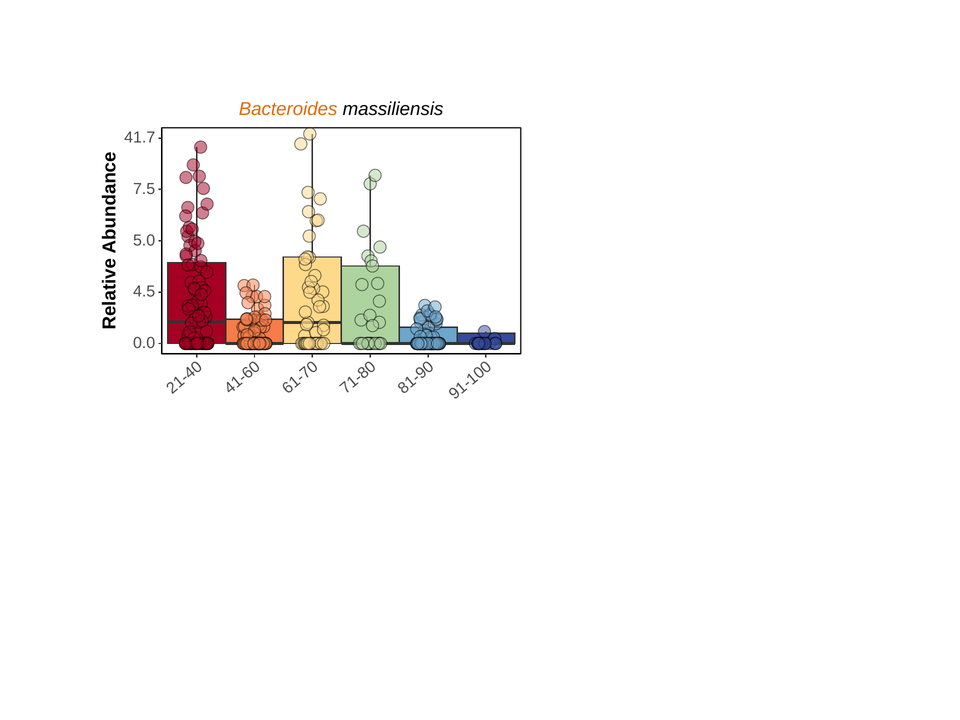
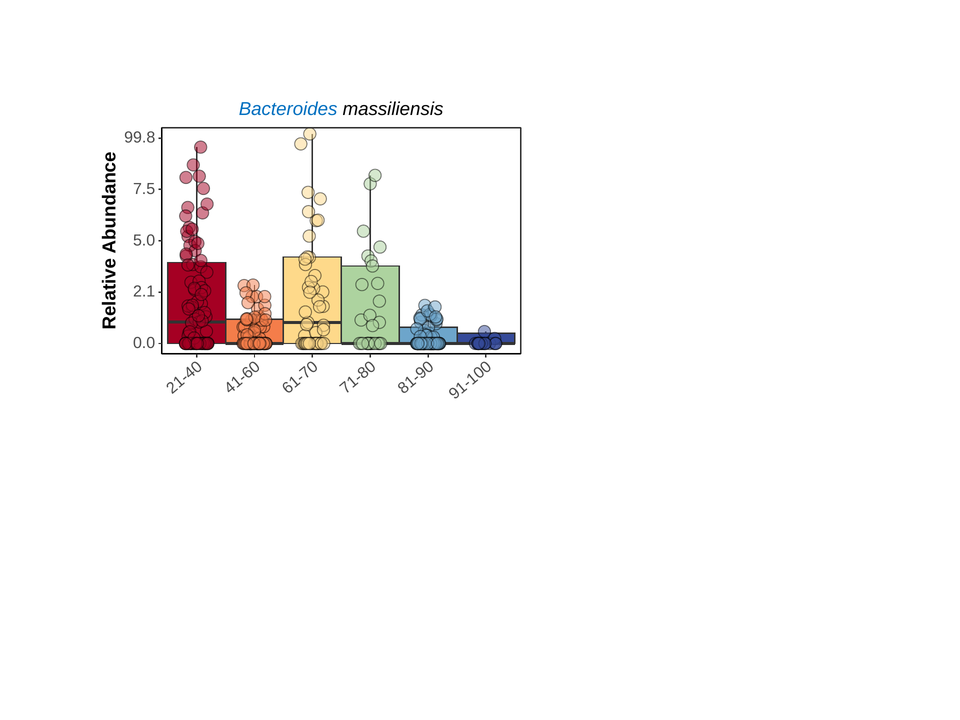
Bacteroides colour: orange -> blue
41.7: 41.7 -> 99.8
4.5: 4.5 -> 2.1
